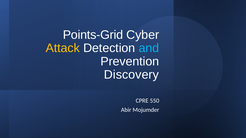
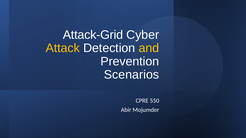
Points-Grid: Points-Grid -> Attack-Grid
and colour: light blue -> yellow
Discovery: Discovery -> Scenarios
